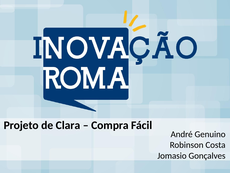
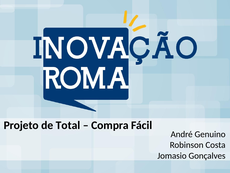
Clara: Clara -> Total
